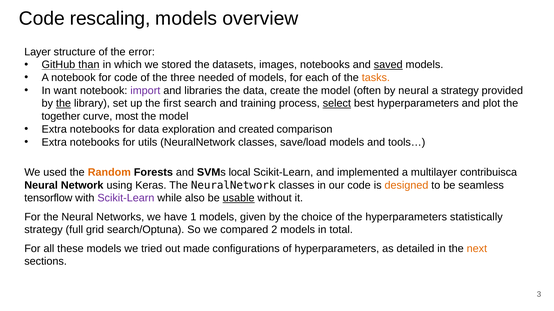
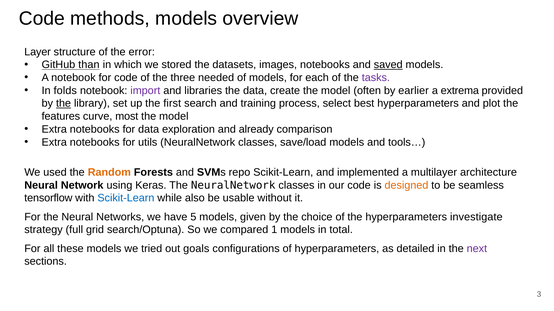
rescaling: rescaling -> methods
tasks colour: orange -> purple
want: want -> folds
by neural: neural -> earlier
a strategy: strategy -> extrema
select underline: present -> none
together: together -> features
created: created -> already
local: local -> repo
contribuisca: contribuisca -> architecture
Scikit-Learn at (126, 198) colour: purple -> blue
usable underline: present -> none
1: 1 -> 5
statistically: statistically -> investigate
2: 2 -> 1
made: made -> goals
next colour: orange -> purple
